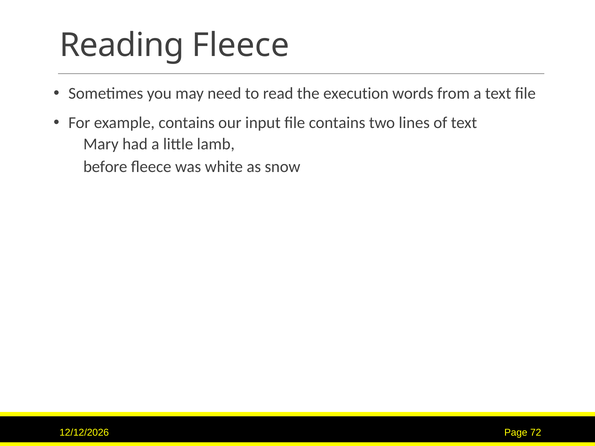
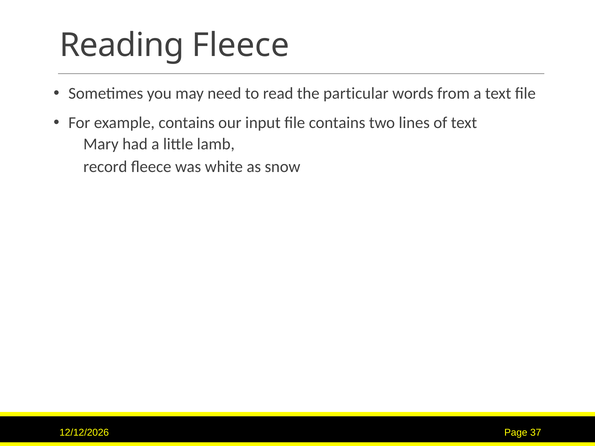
execution: execution -> particular
before: before -> record
72: 72 -> 37
